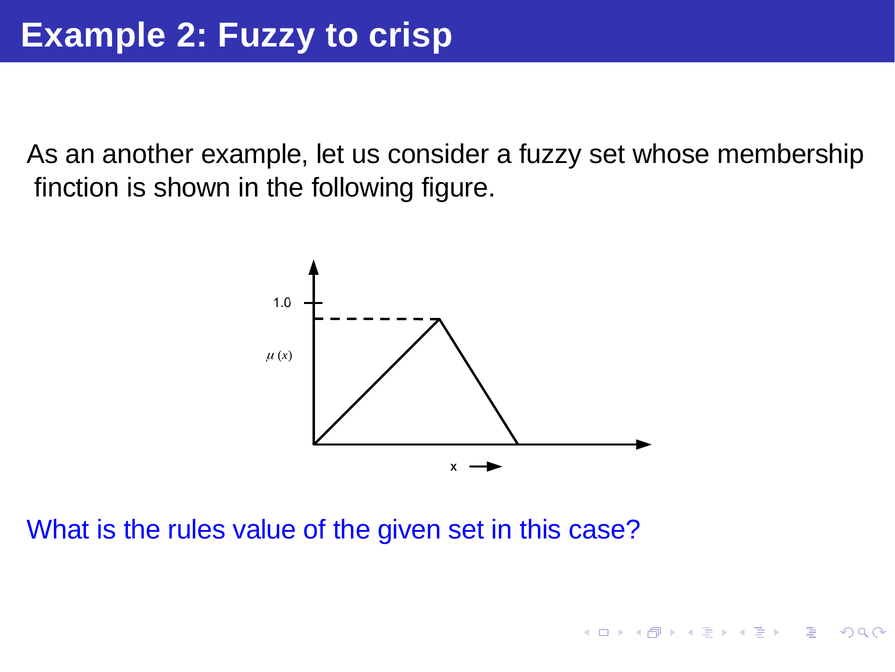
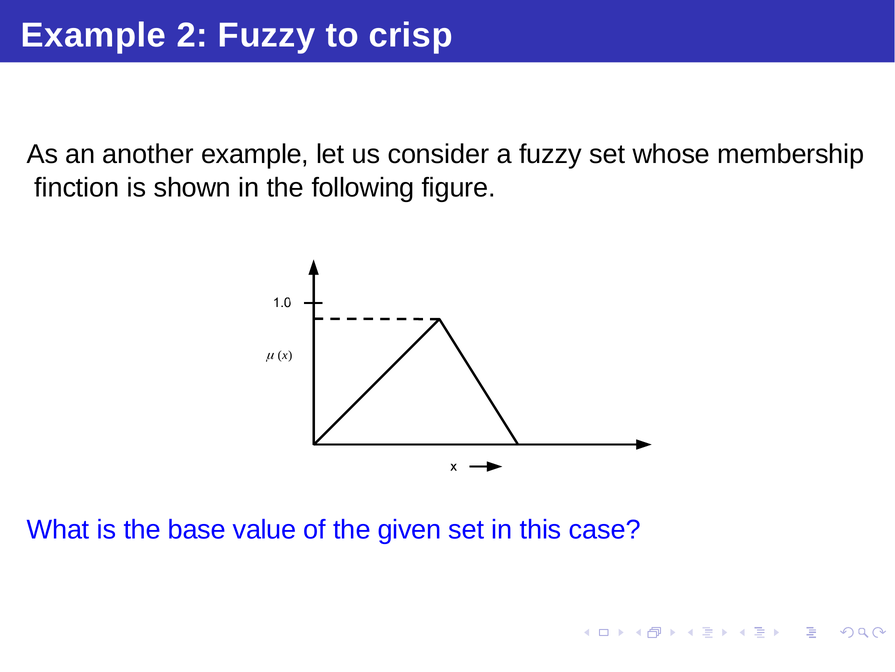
rules: rules -> base
